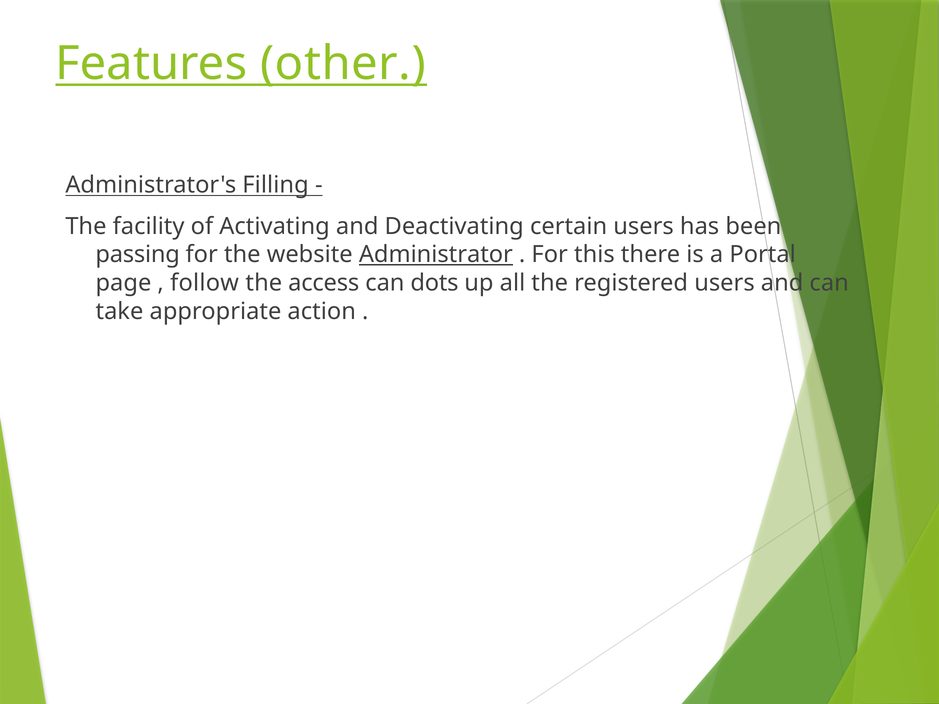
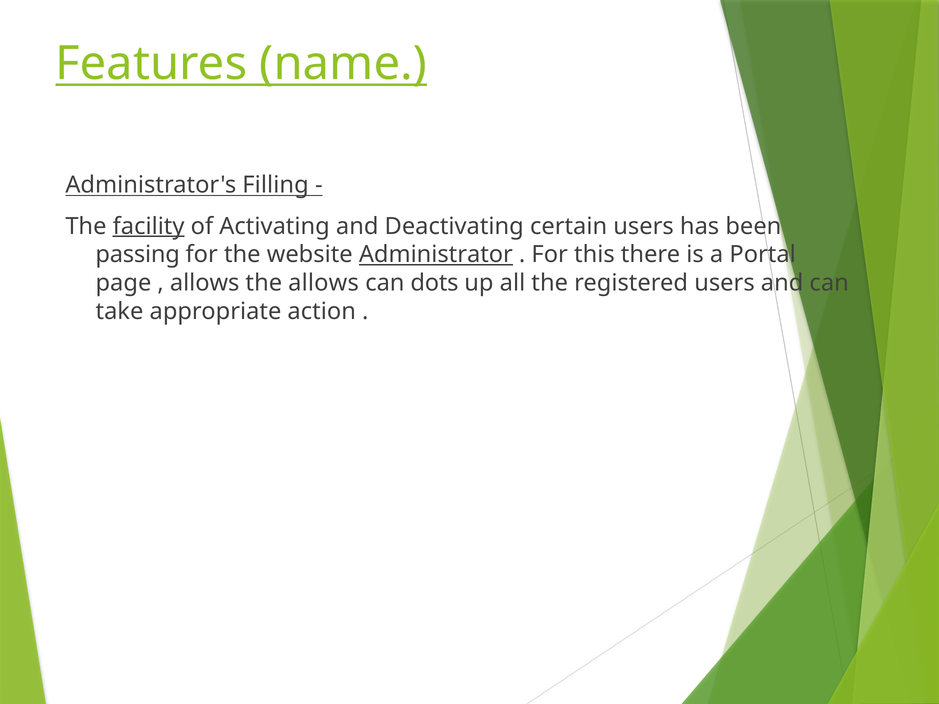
other: other -> name
facility underline: none -> present
follow at (205, 283): follow -> allows
the access: access -> allows
